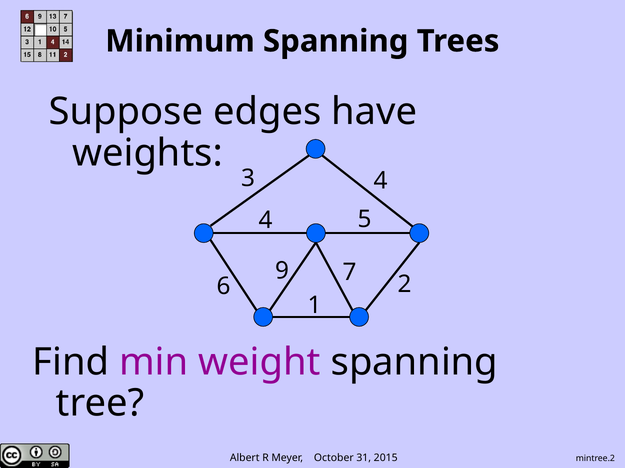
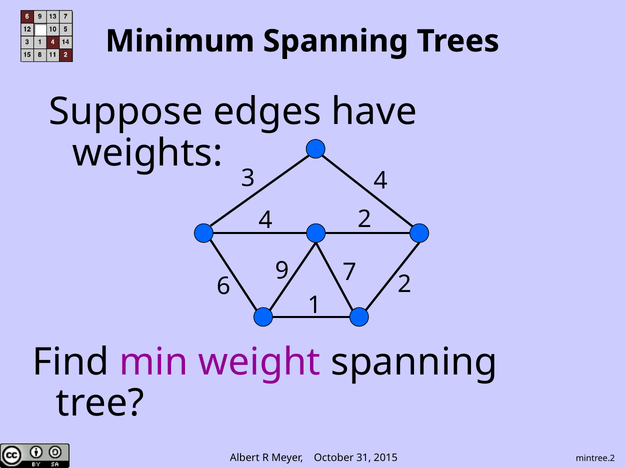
4 5: 5 -> 2
